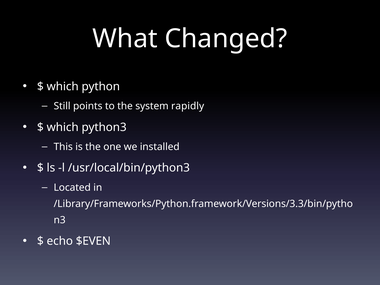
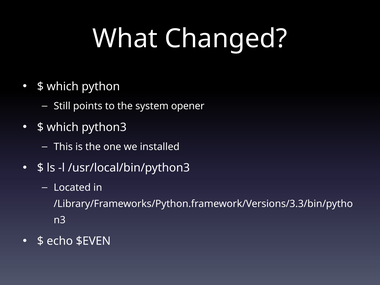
rapidly: rapidly -> opener
